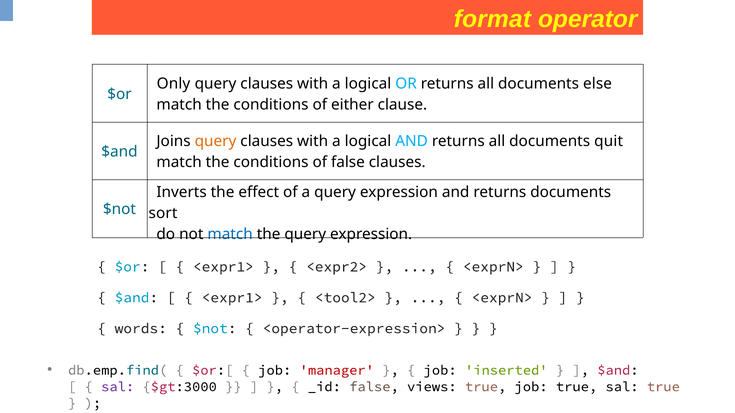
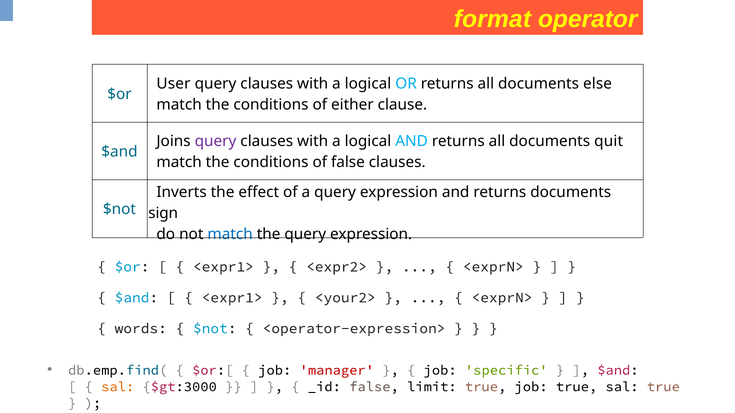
Only: Only -> User
query at (216, 141) colour: orange -> purple
sort: sort -> sign
<tool2>: <tool2> -> <your2>
inserted: inserted -> specific
sal at (118, 387) colour: purple -> orange
views: views -> limit
